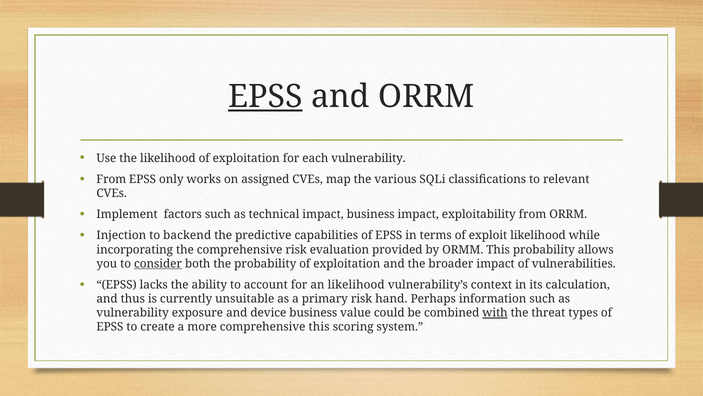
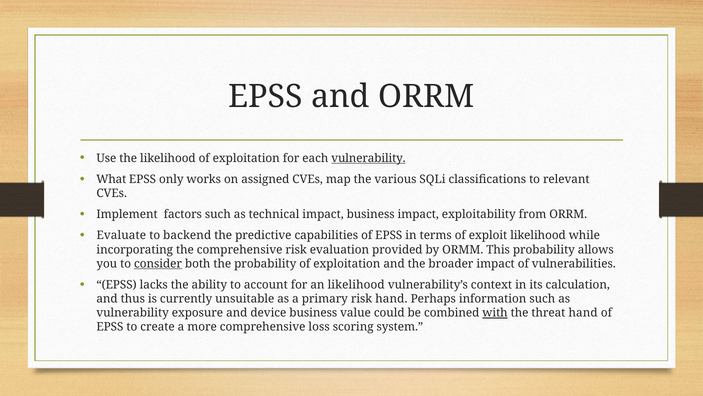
EPSS at (265, 96) underline: present -> none
vulnerability at (368, 158) underline: none -> present
From at (111, 179): From -> What
Injection: Injection -> Evaluate
threat types: types -> hand
comprehensive this: this -> loss
